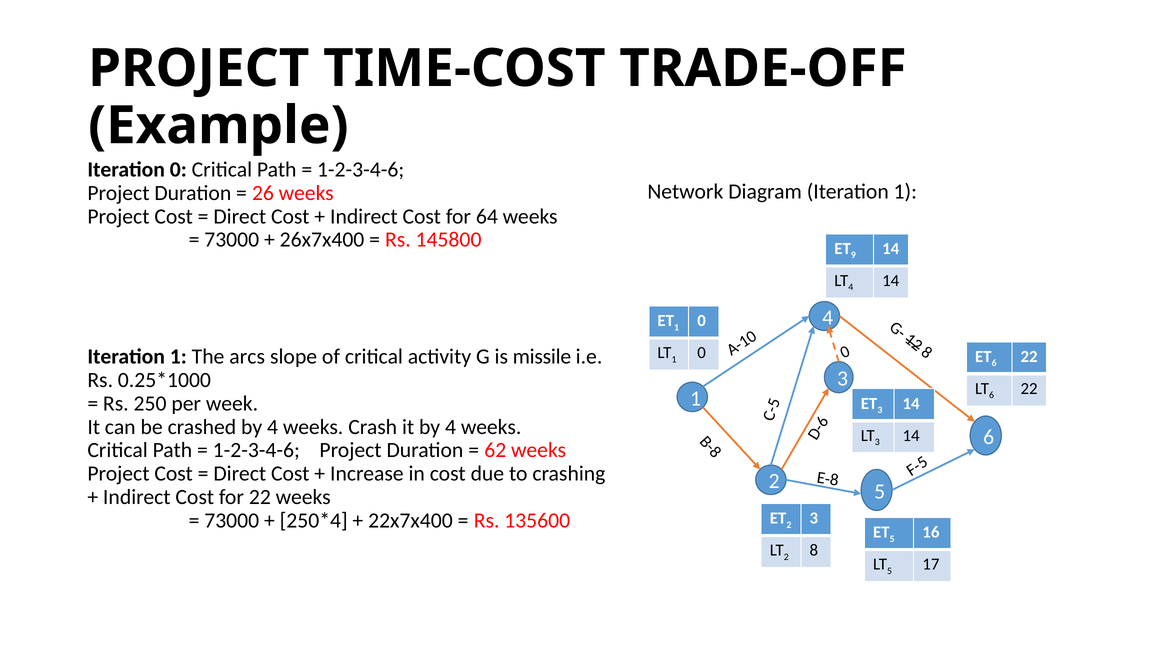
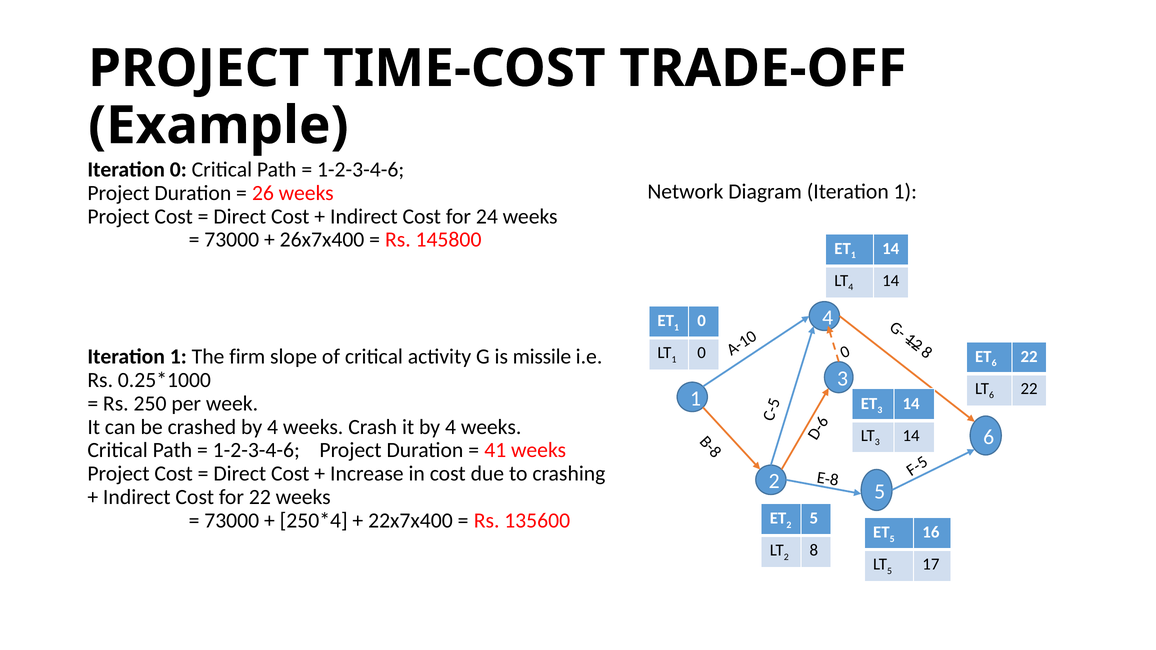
64: 64 -> 24
9 at (853, 255): 9 -> 1
arcs: arcs -> firm
62: 62 -> 41
2 3: 3 -> 5
